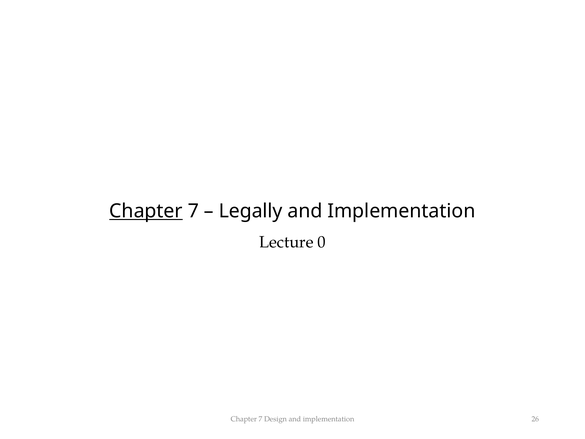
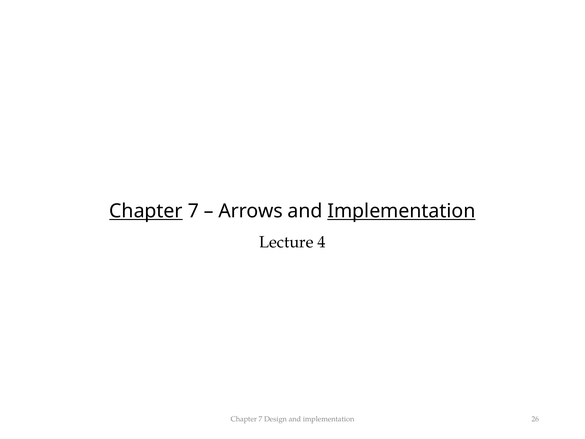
Legally: Legally -> Arrows
Implementation at (401, 211) underline: none -> present
0: 0 -> 4
